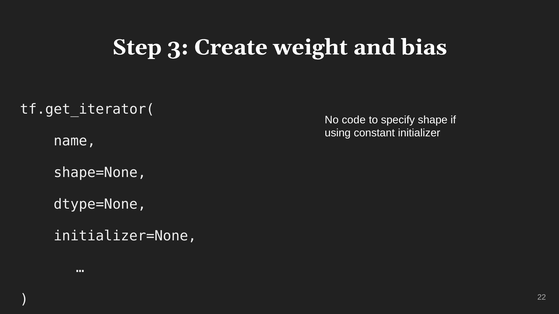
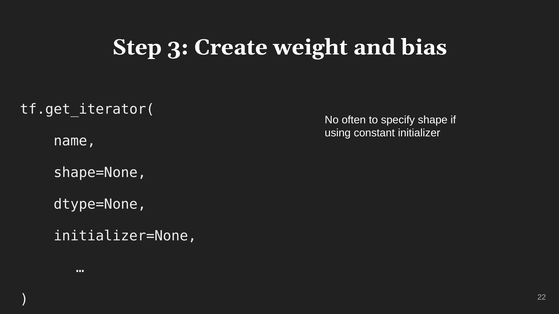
code: code -> often
